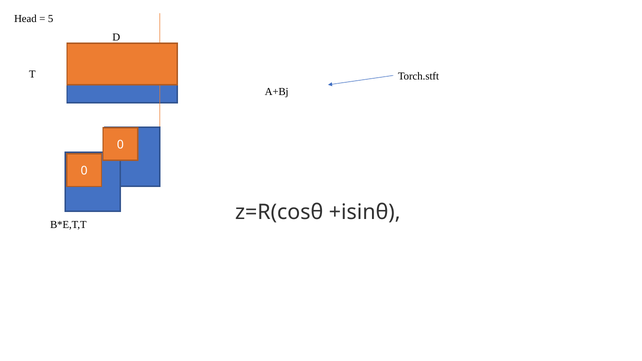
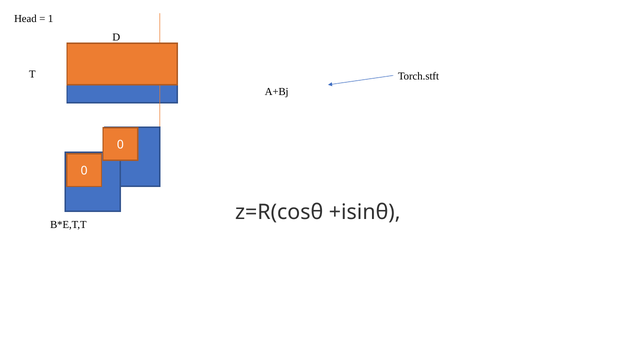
5 at (51, 19): 5 -> 1
